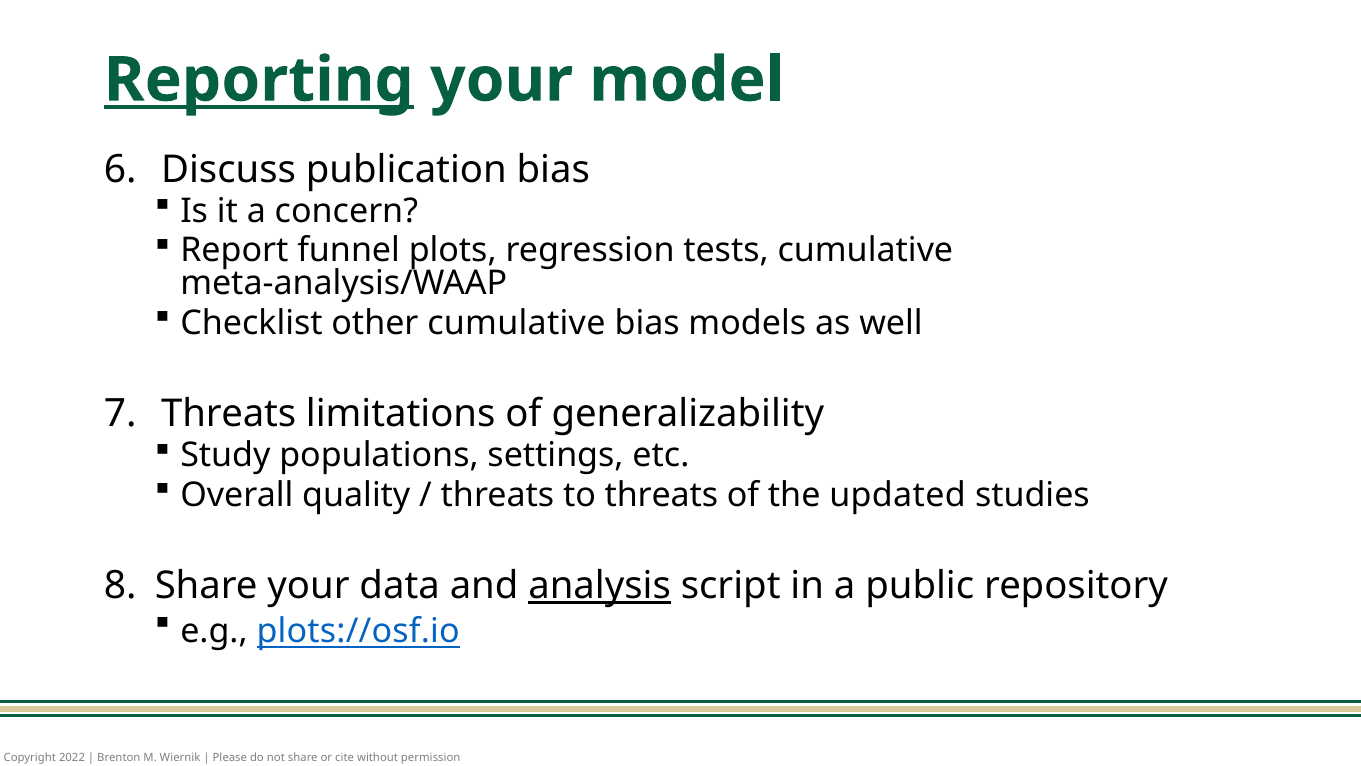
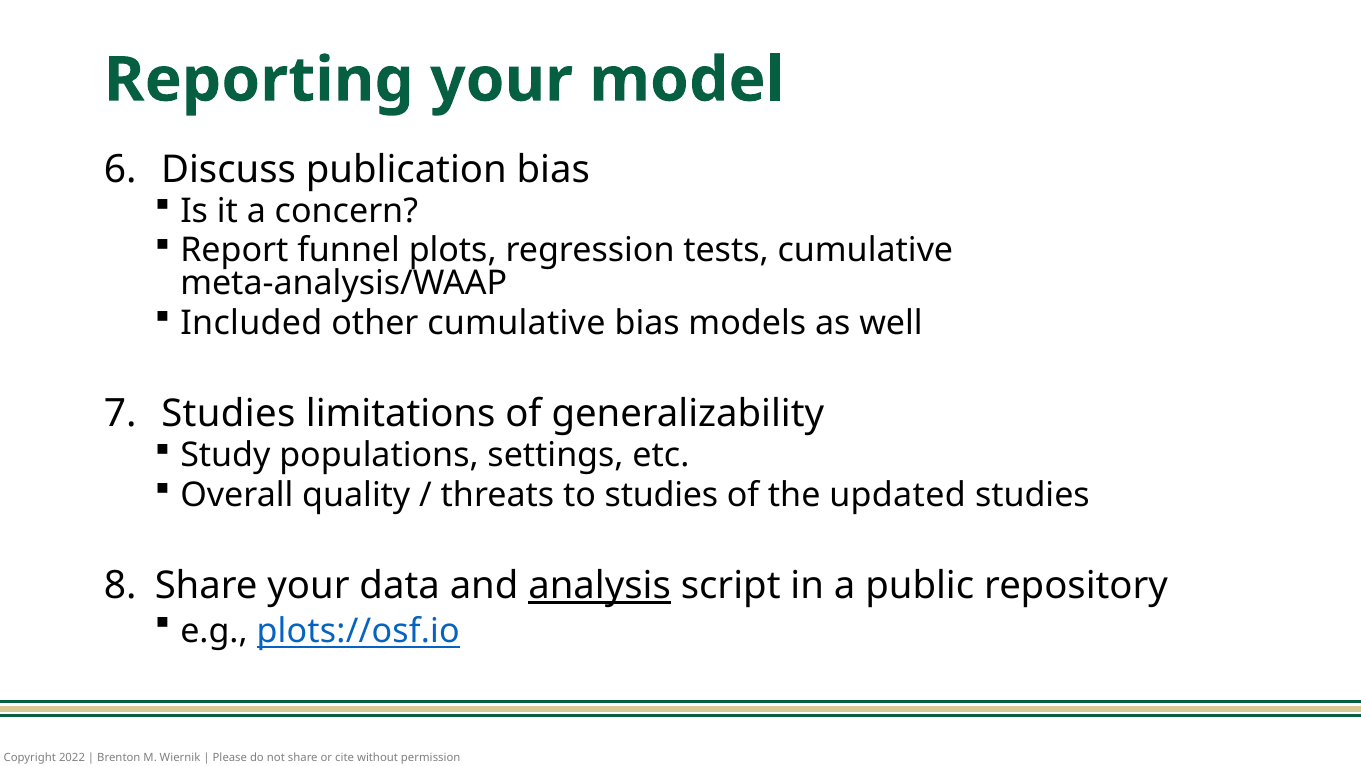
Reporting underline: present -> none
Checklist: Checklist -> Included
Threats at (229, 414): Threats -> Studies
to threats: threats -> studies
